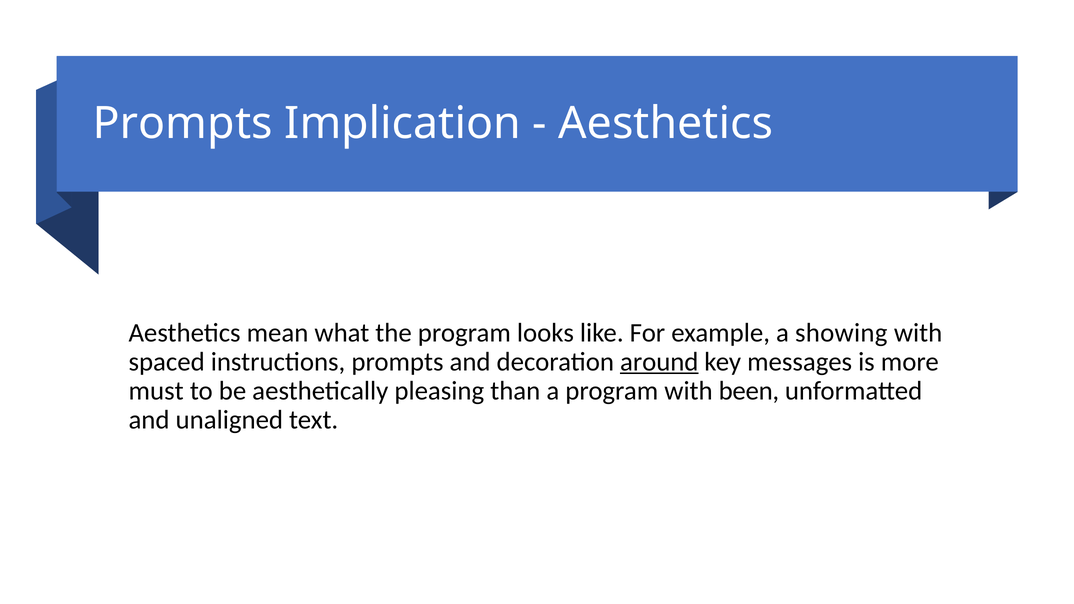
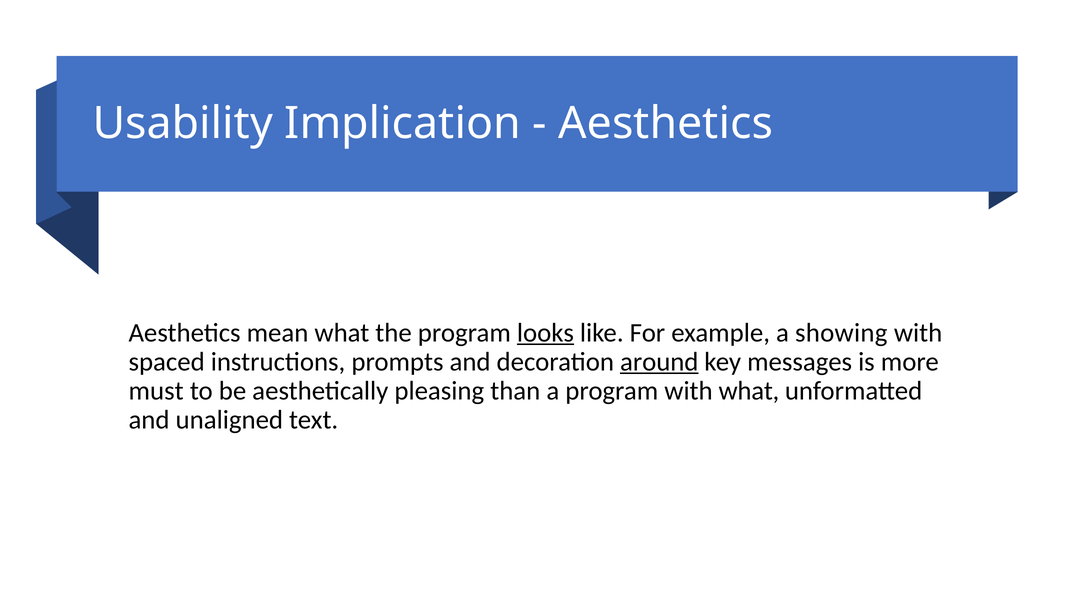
Prompts at (183, 124): Prompts -> Usability
looks underline: none -> present
with been: been -> what
